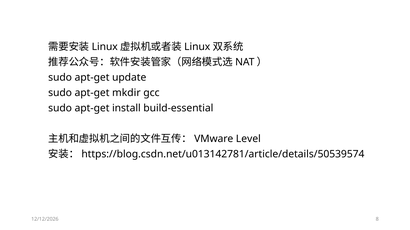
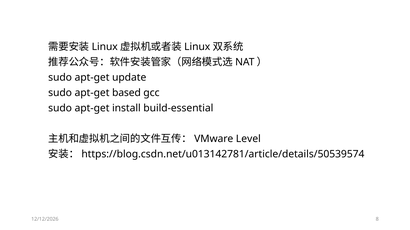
mkdir: mkdir -> based
